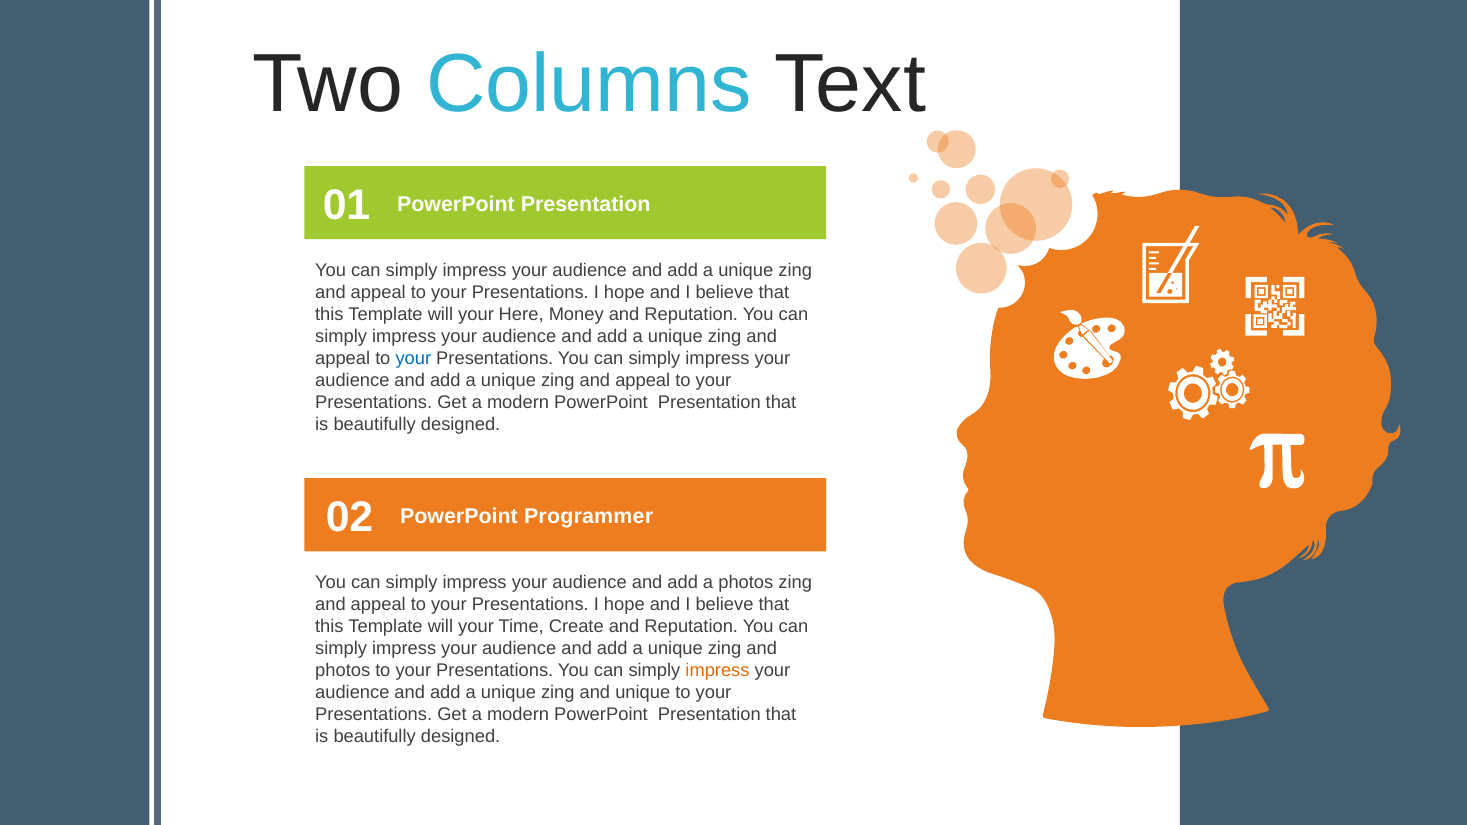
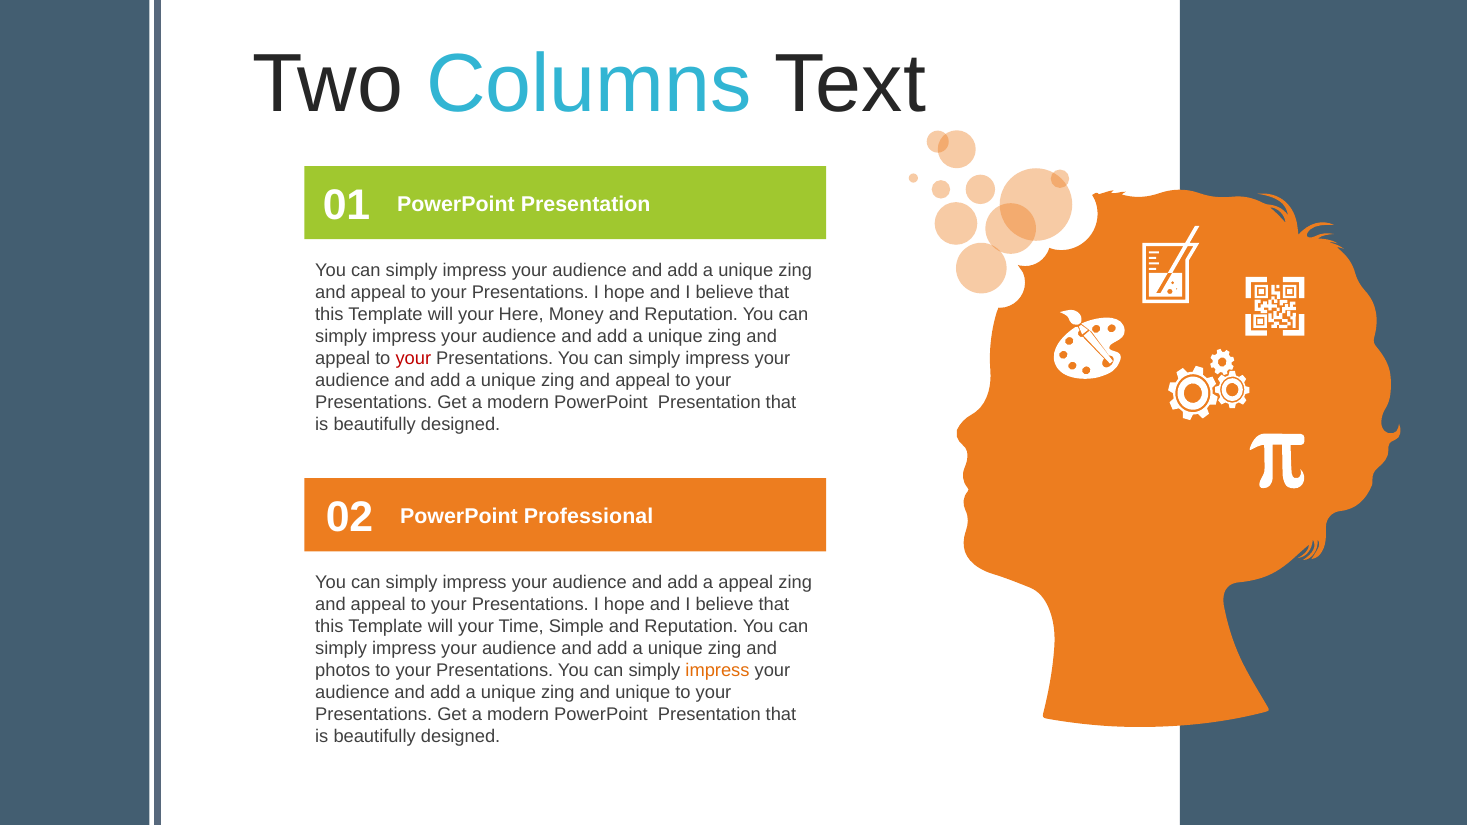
your at (413, 359) colour: blue -> red
Programmer: Programmer -> Professional
a photos: photos -> appeal
Create: Create -> Simple
